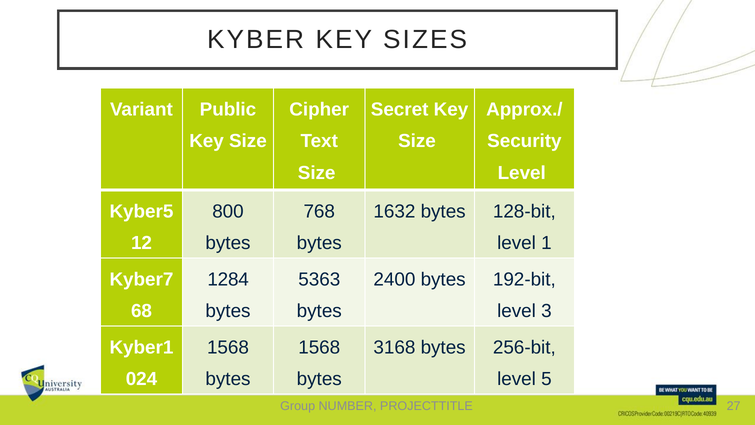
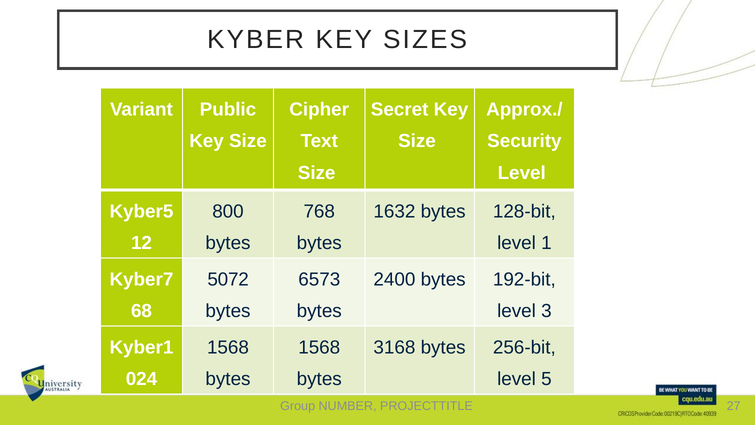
1284: 1284 -> 5072
5363: 5363 -> 6573
